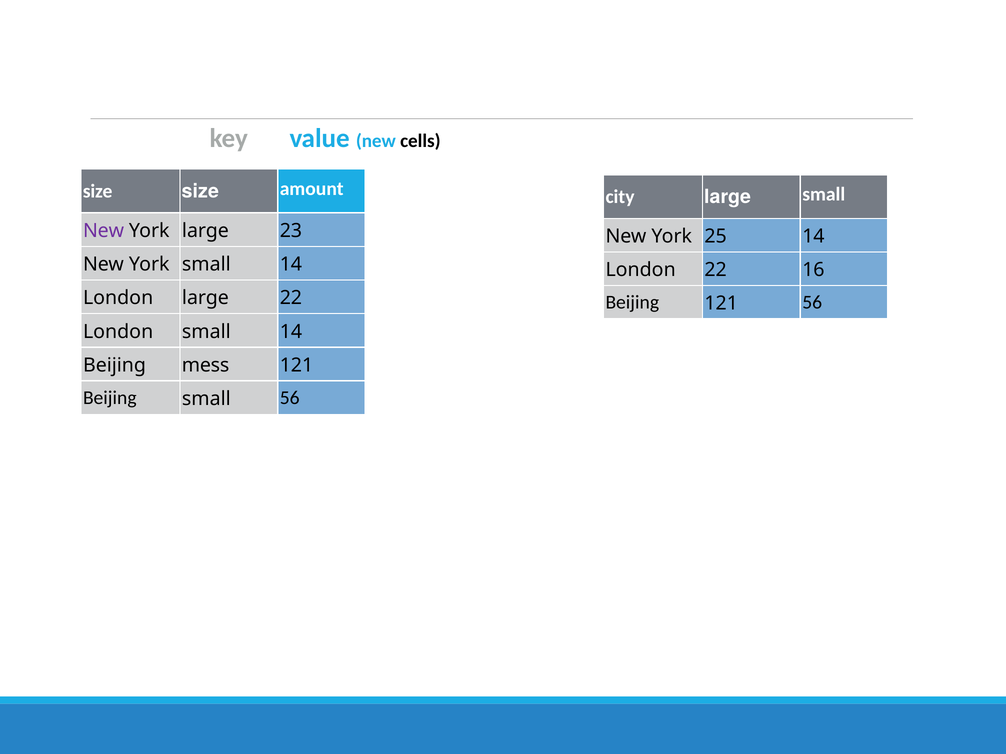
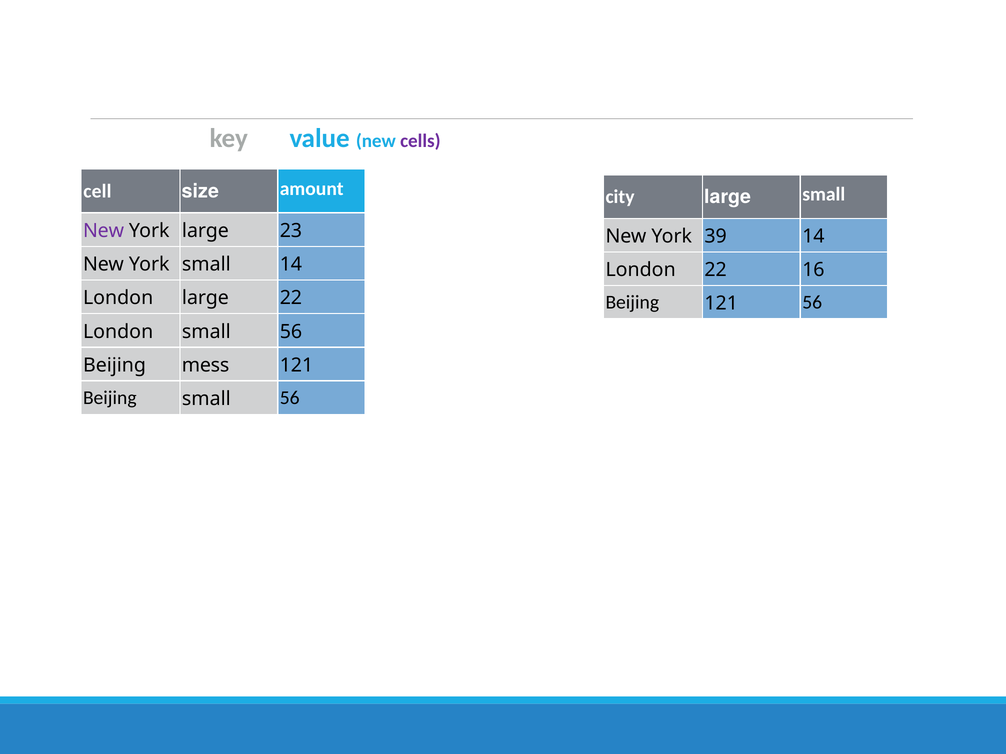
cells colour: black -> purple
size at (98, 191): size -> cell
25: 25 -> 39
London small 14: 14 -> 56
